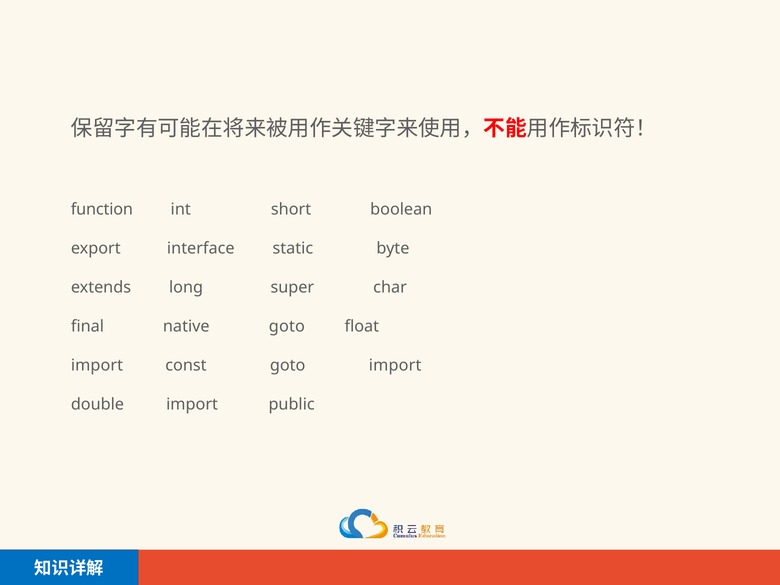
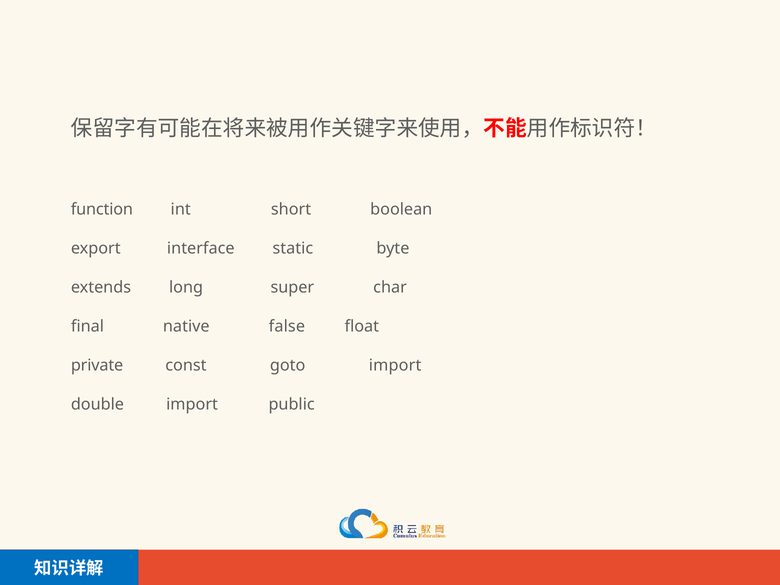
native goto: goto -> false
import at (97, 365): import -> private
